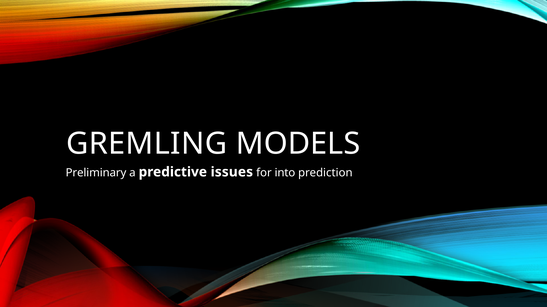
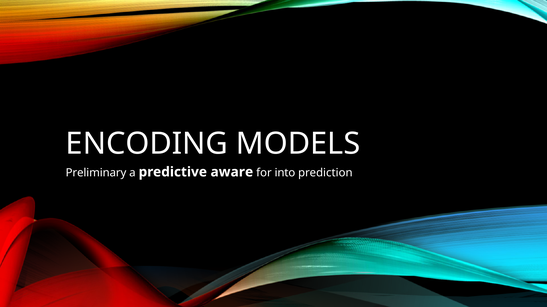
GREMLING: GREMLING -> ENCODING
issues: issues -> aware
